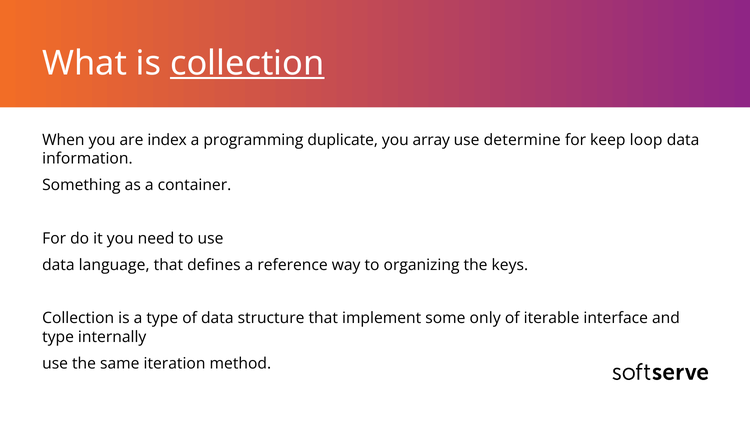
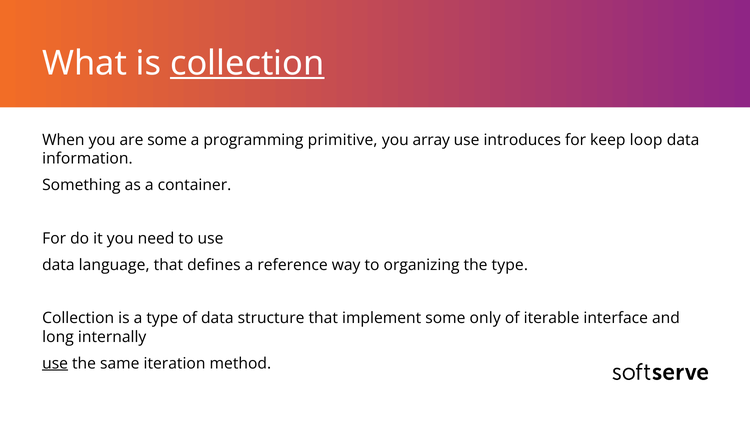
are index: index -> some
duplicate: duplicate -> primitive
determine: determine -> introduces
the keys: keys -> type
type at (58, 337): type -> long
use at (55, 363) underline: none -> present
